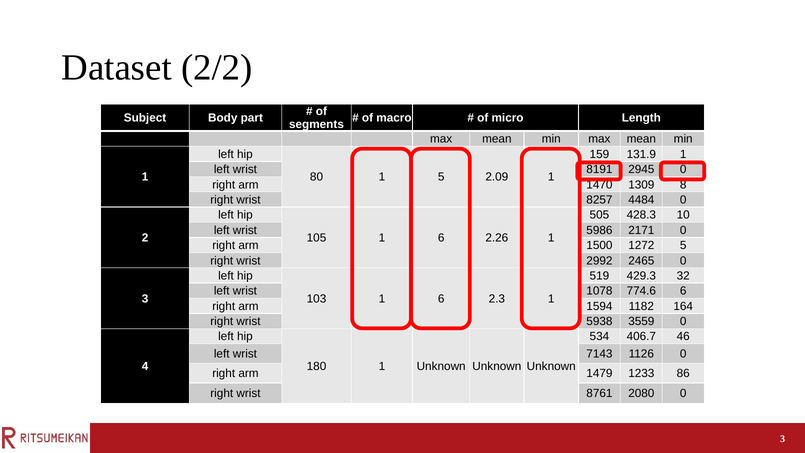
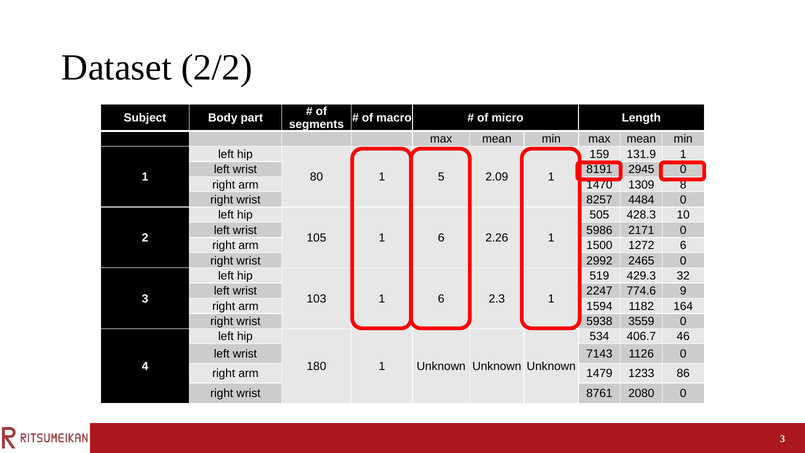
1272 5: 5 -> 6
1078: 1078 -> 2247
774.6 6: 6 -> 9
